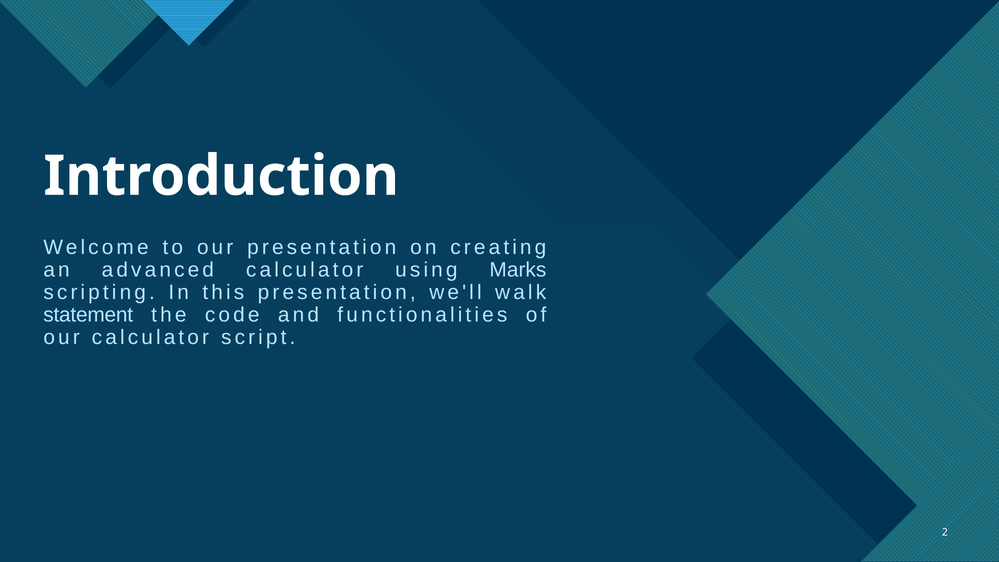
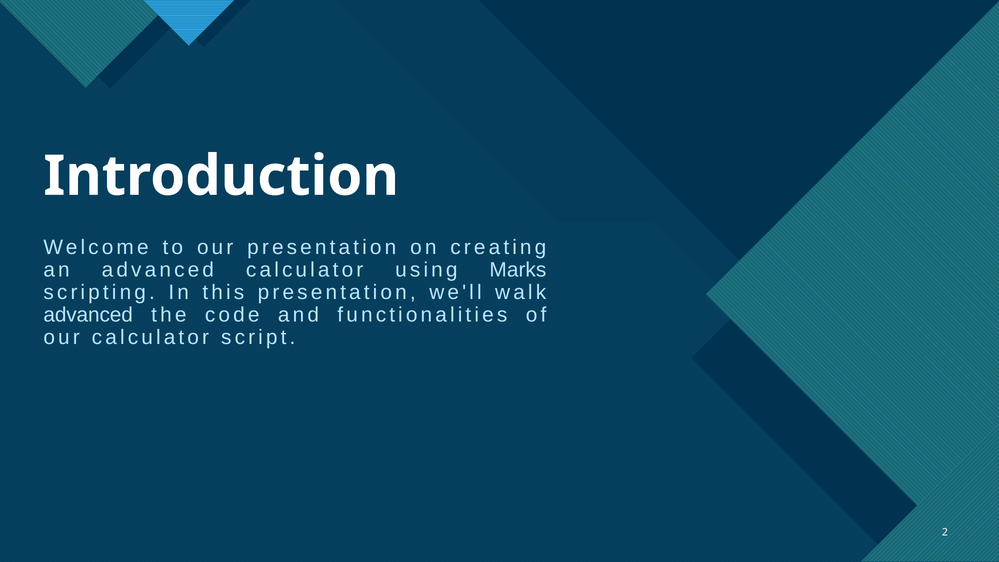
statement at (88, 315): statement -> advanced
